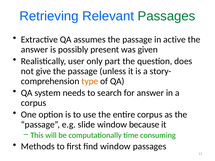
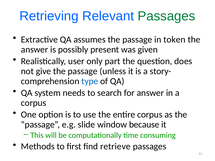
active: active -> token
type colour: orange -> blue
find window: window -> retrieve
